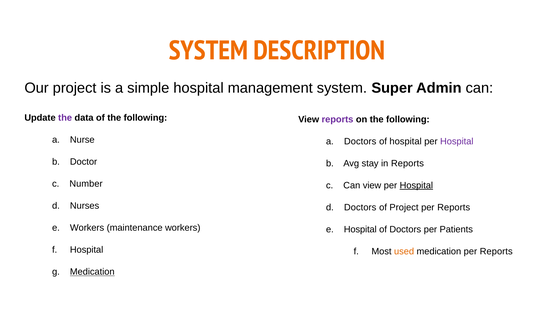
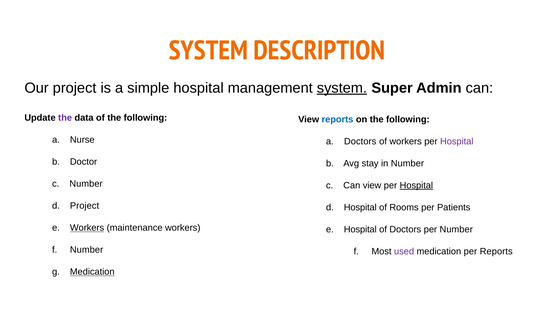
system at (342, 88) underline: none -> present
reports at (337, 119) colour: purple -> blue
of hospital: hospital -> workers
in Reports: Reports -> Number
d Nurses: Nurses -> Project
d Doctors: Doctors -> Hospital
of Project: Project -> Rooms
Reports at (454, 207): Reports -> Patients
Workers at (87, 228) underline: none -> present
per Patients: Patients -> Number
f Hospital: Hospital -> Number
used colour: orange -> purple
